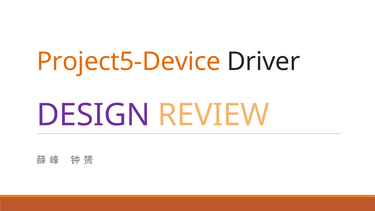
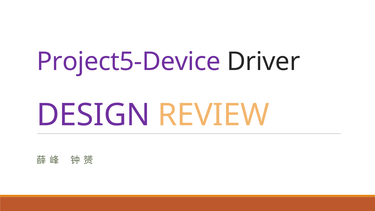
Project5-Device colour: orange -> purple
